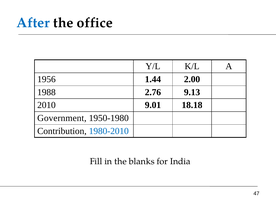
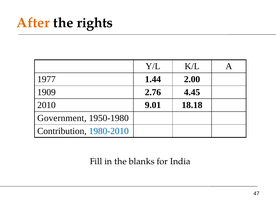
After colour: blue -> orange
office: office -> rights
1956: 1956 -> 1977
1988: 1988 -> 1909
9.13: 9.13 -> 4.45
